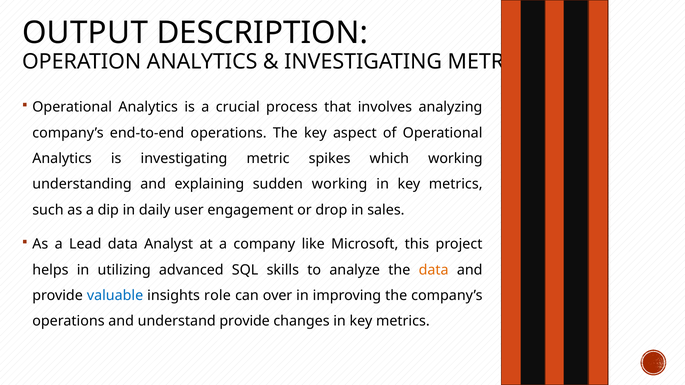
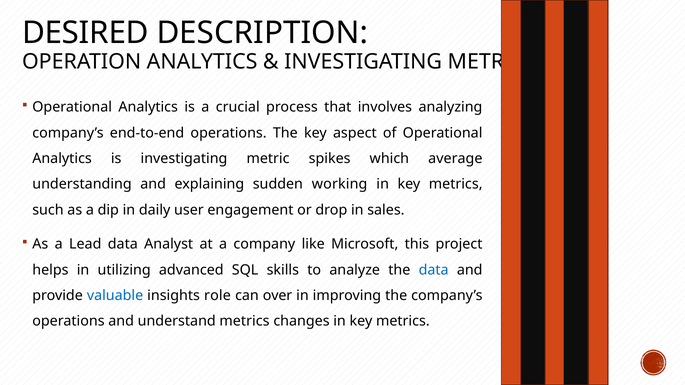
OUTPUT: OUTPUT -> DESIRED
which working: working -> average
data at (434, 270) colour: orange -> blue
understand provide: provide -> metrics
